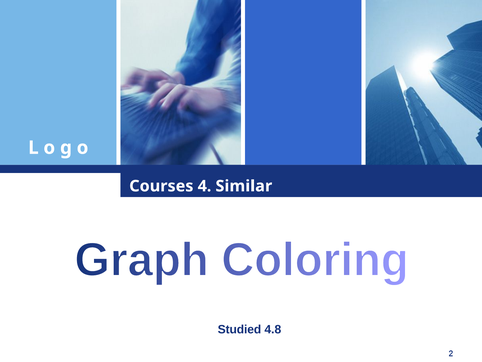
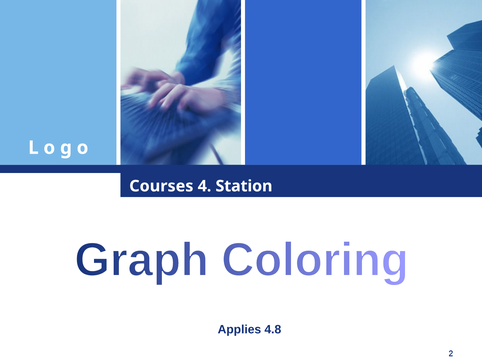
Similar: Similar -> Station
Studied: Studied -> Applies
